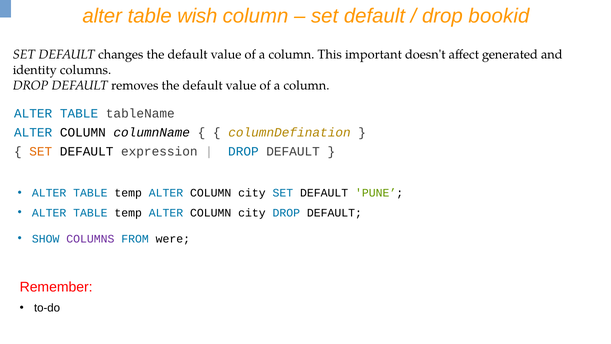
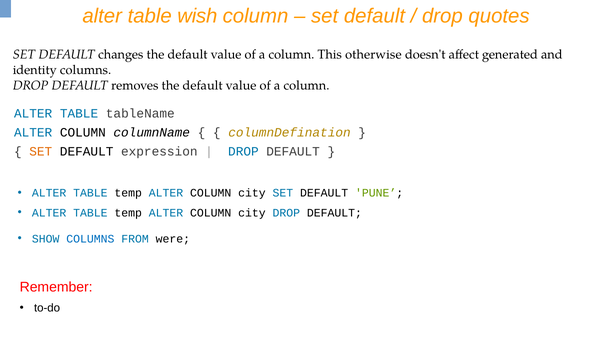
bookid: bookid -> quotes
important: important -> otherwise
COLUMNS at (90, 239) colour: purple -> blue
